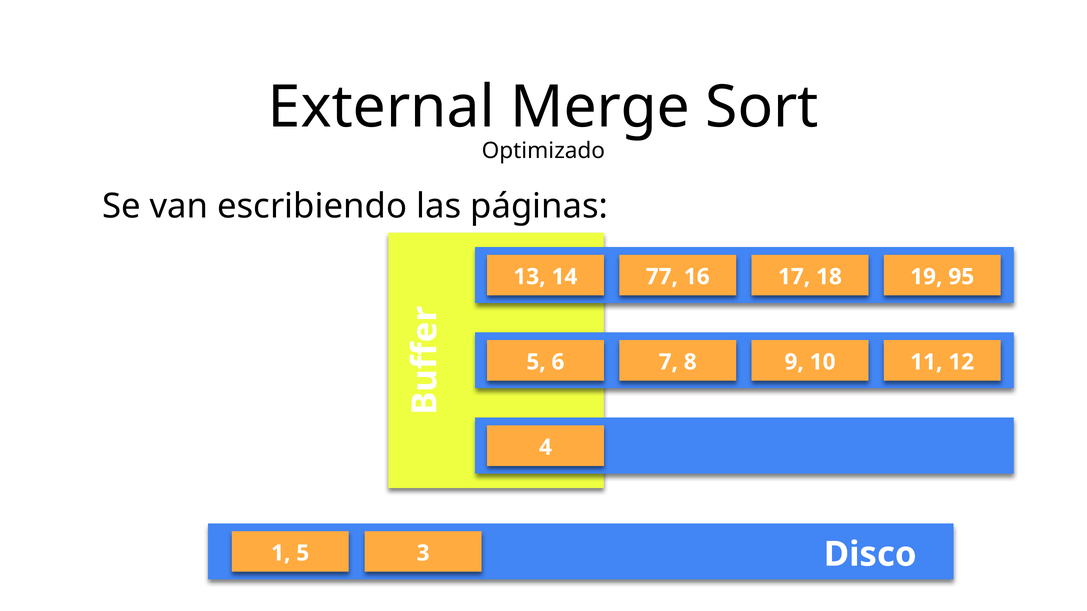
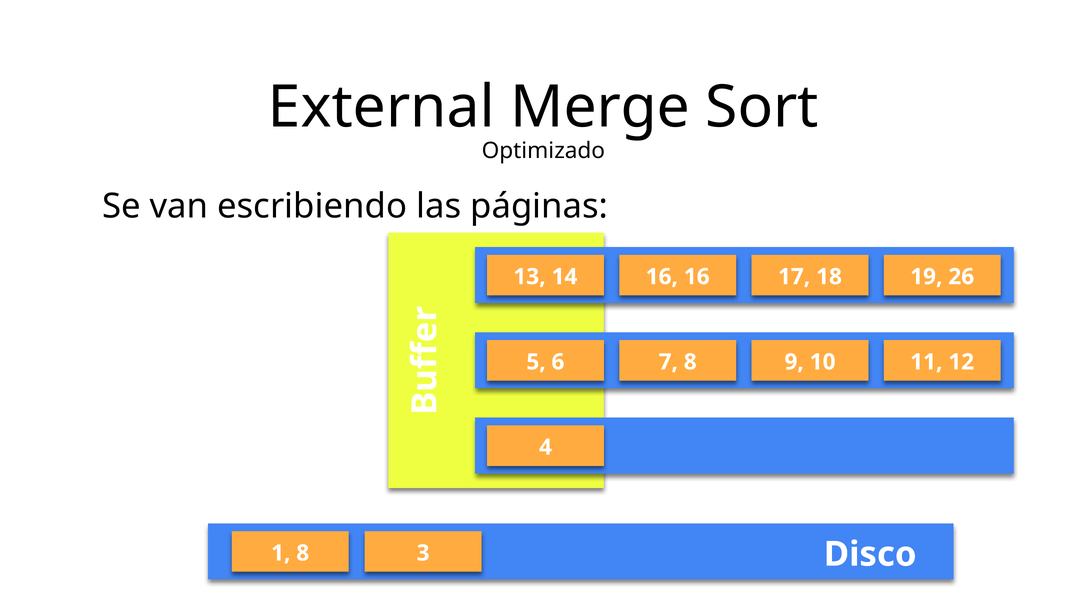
14 77: 77 -> 16
95: 95 -> 26
1 5: 5 -> 8
